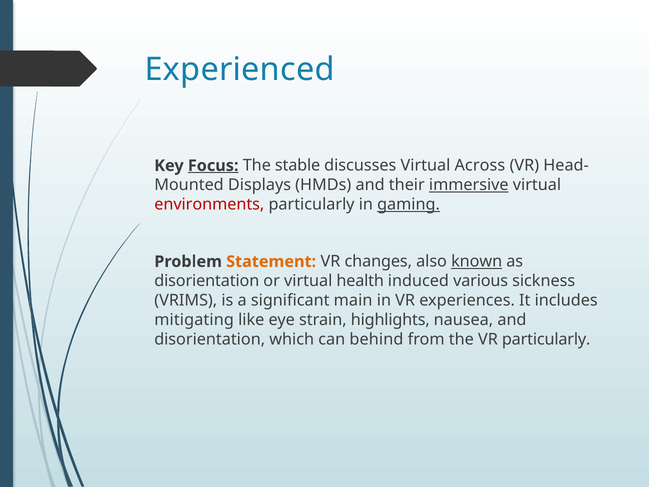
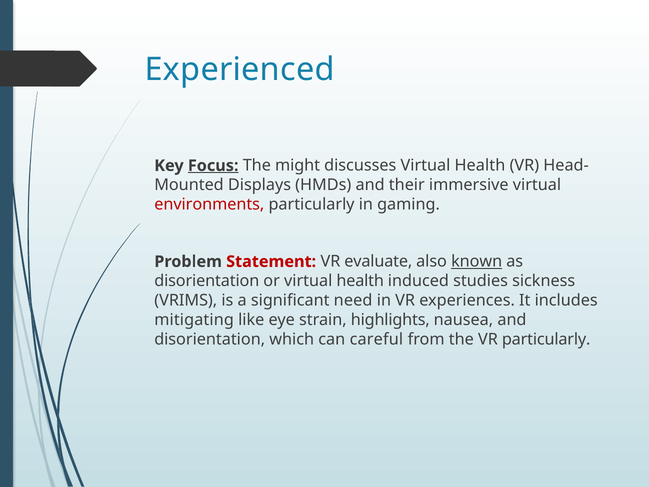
stable: stable -> might
discusses Virtual Across: Across -> Health
immersive underline: present -> none
gaming underline: present -> none
Statement colour: orange -> red
changes: changes -> evaluate
various: various -> studies
main: main -> need
behind: behind -> careful
